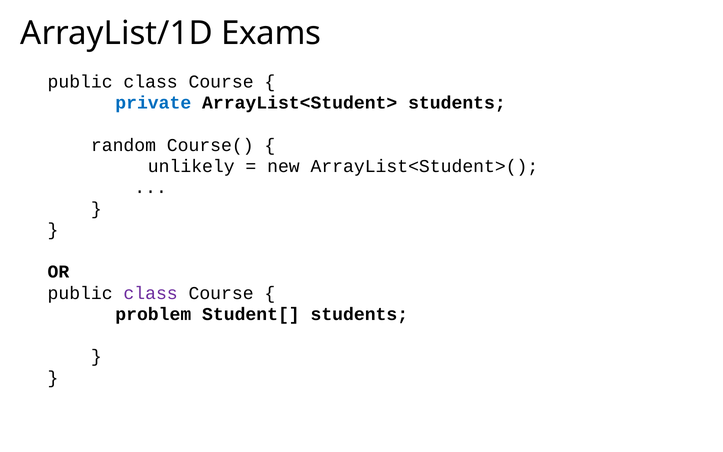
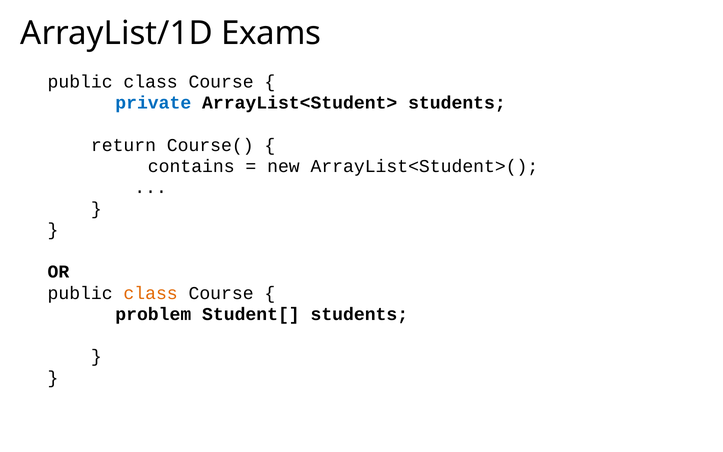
random: random -> return
unlikely: unlikely -> contains
class at (151, 293) colour: purple -> orange
